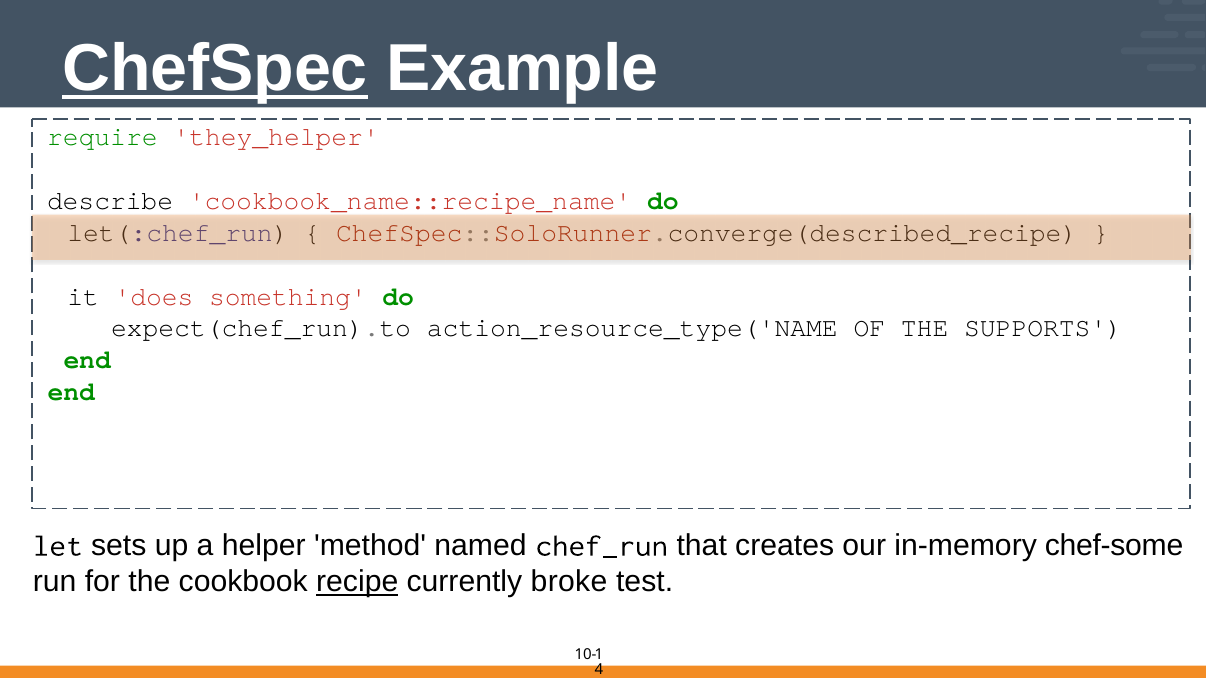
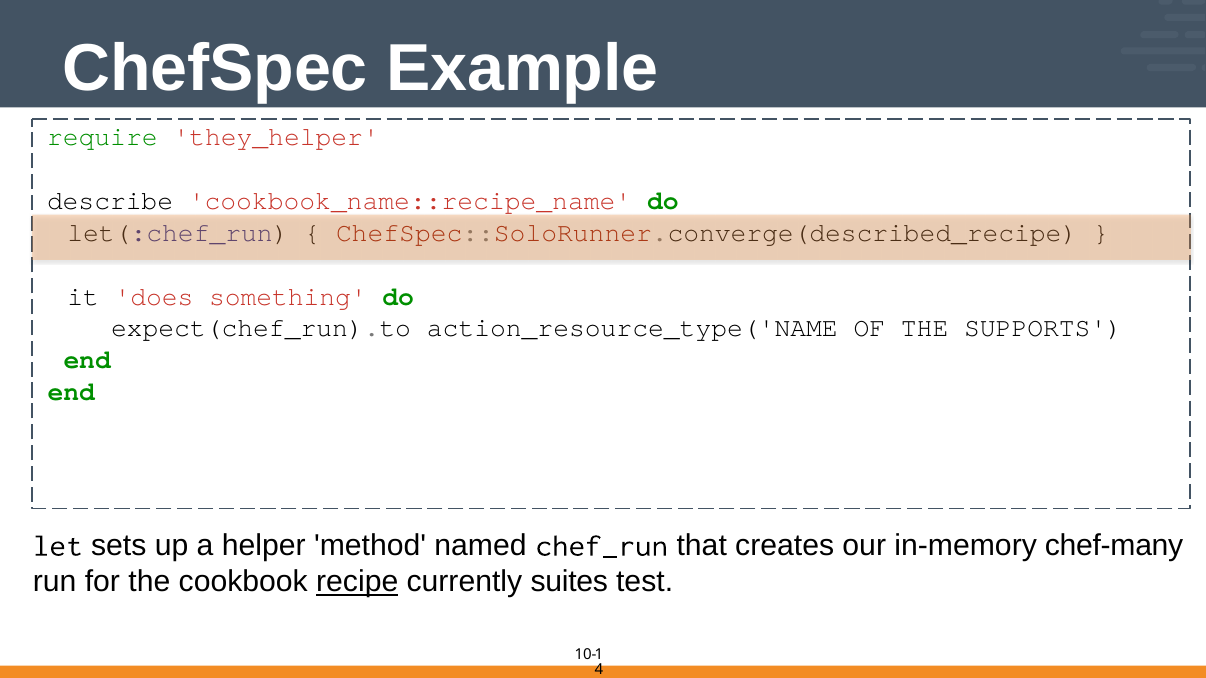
ChefSpec underline: present -> none
chef-some: chef-some -> chef-many
broke: broke -> suites
